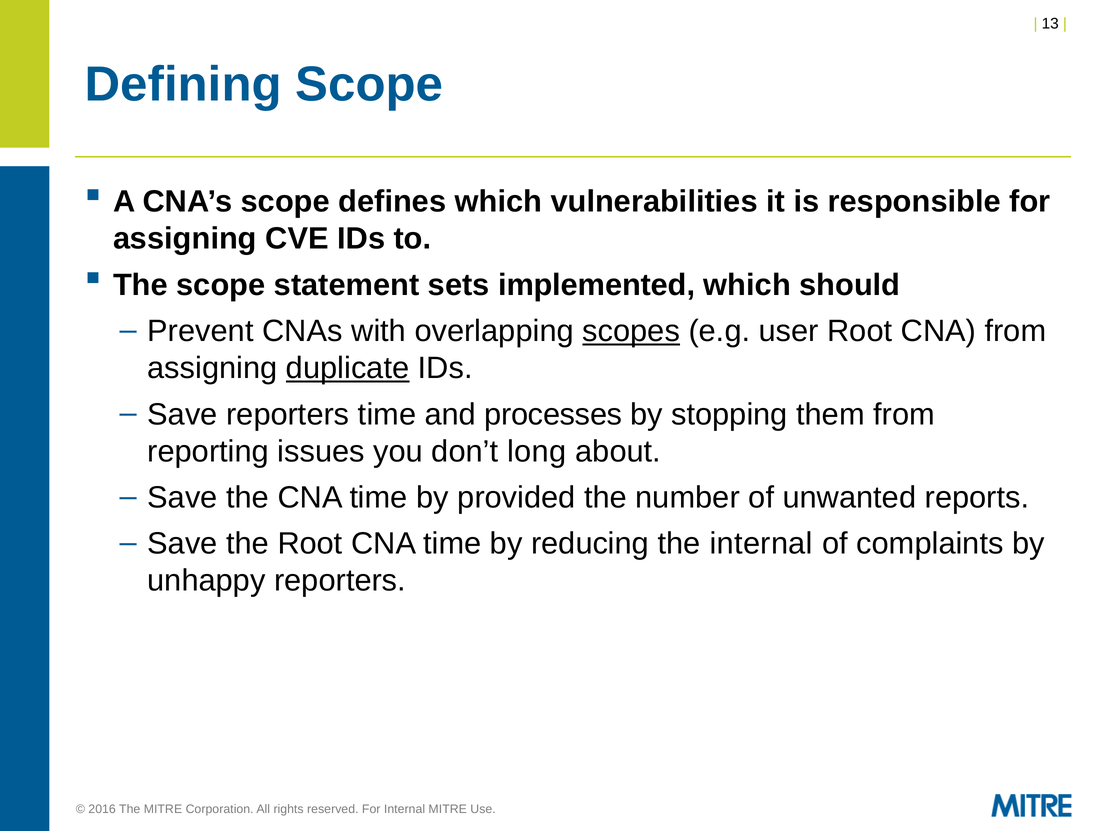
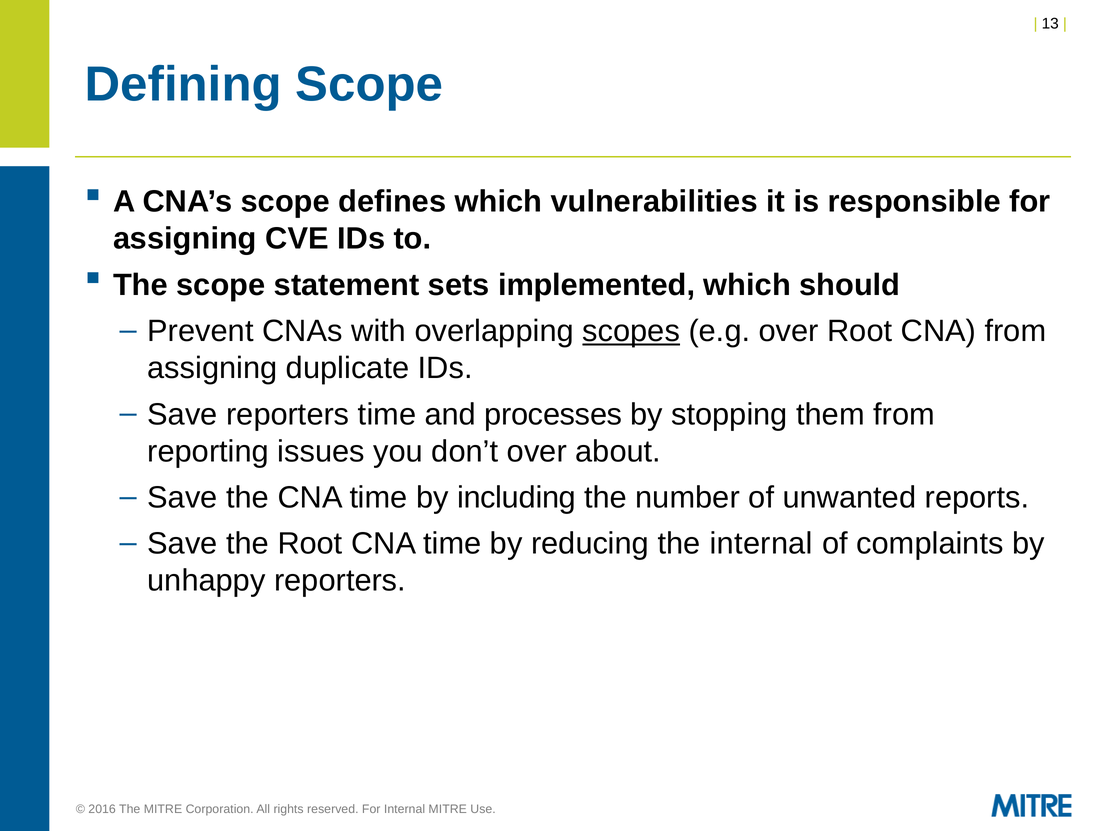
e.g user: user -> over
duplicate underline: present -> none
don’t long: long -> over
provided: provided -> including
